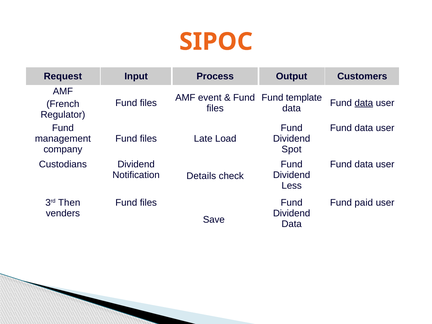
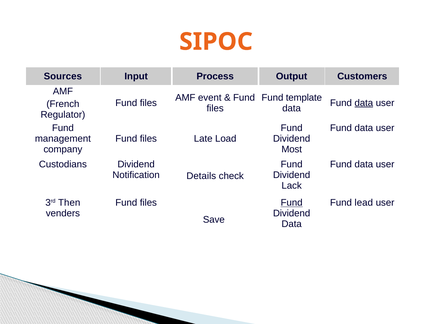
Request: Request -> Sources
Spot: Spot -> Most
Less: Less -> Lack
Fund at (292, 203) underline: none -> present
paid: paid -> lead
